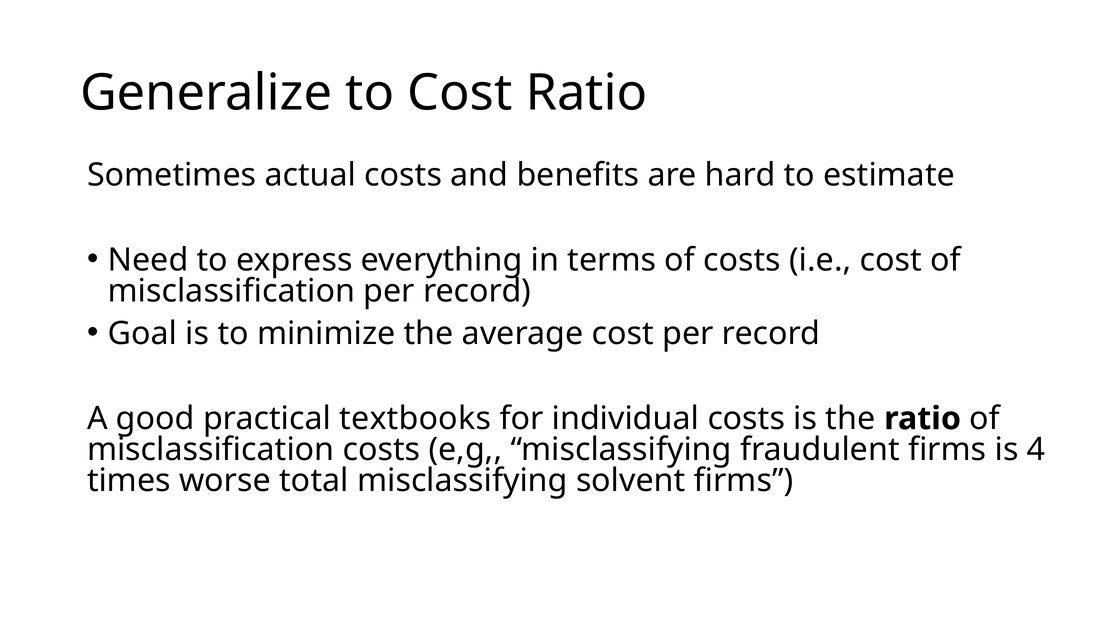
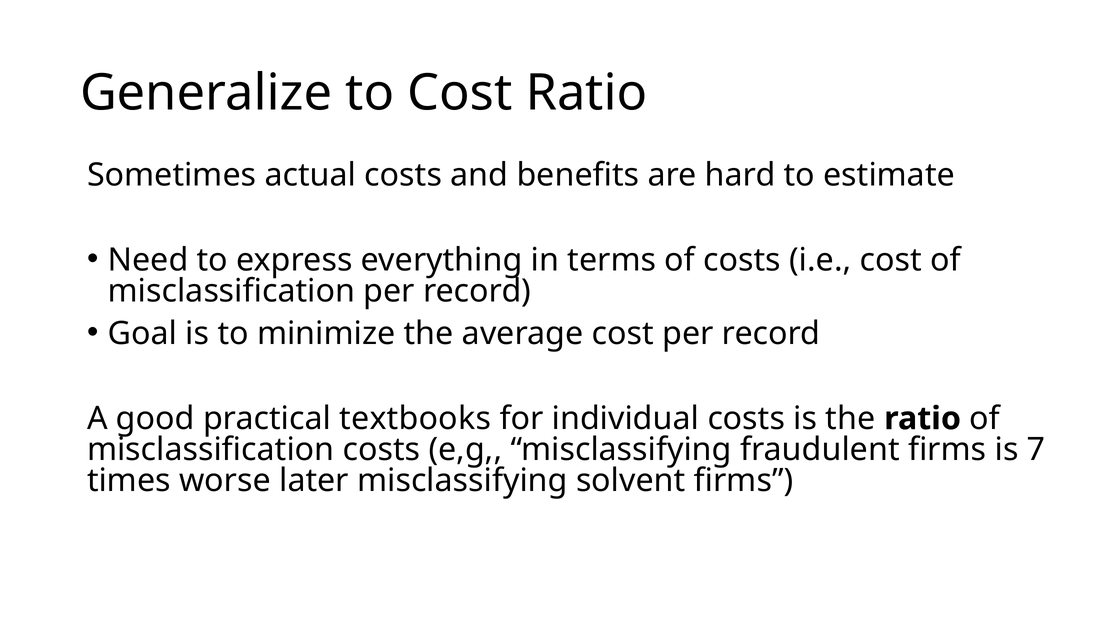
4: 4 -> 7
total: total -> later
